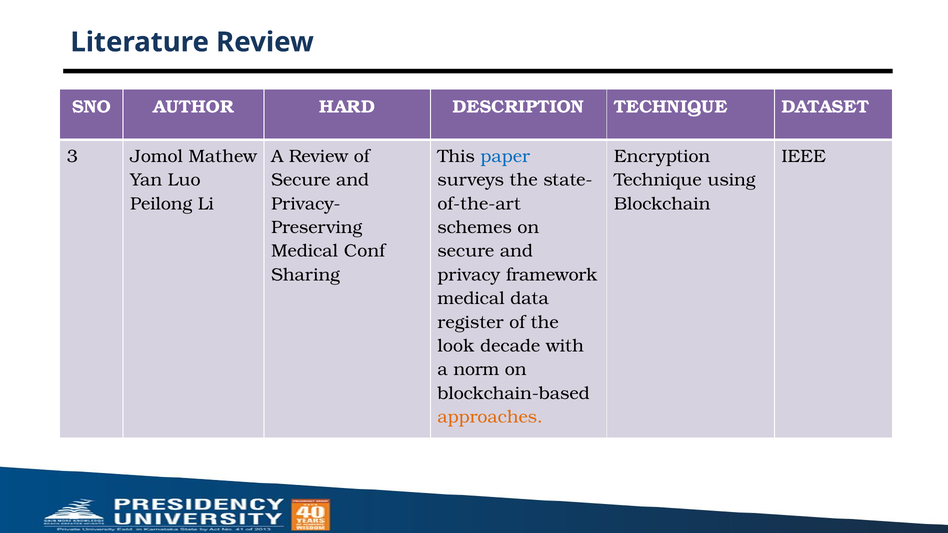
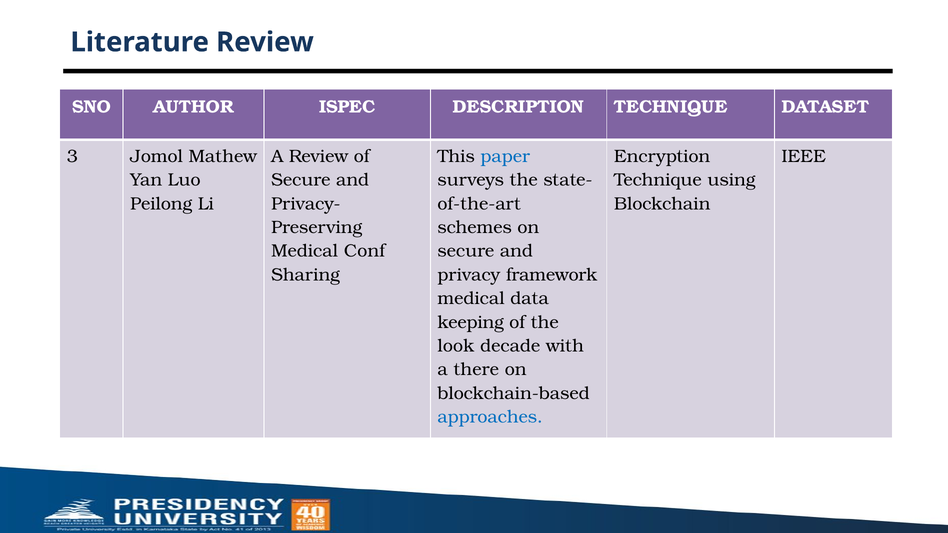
HARD: HARD -> ISPEC
register: register -> keeping
norm: norm -> there
approaches colour: orange -> blue
